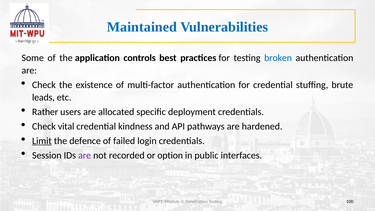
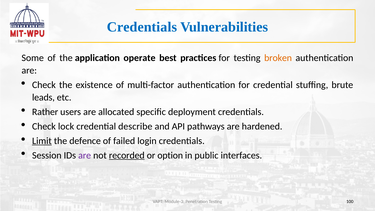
Maintained at (142, 27): Maintained -> Credentials
controls: controls -> operate
broken colour: blue -> orange
vital: vital -> lock
kindness: kindness -> describe
recorded underline: none -> present
